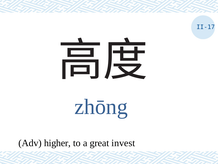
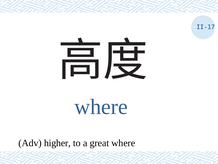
zhōng at (101, 107): zhōng -> where
great invest: invest -> where
